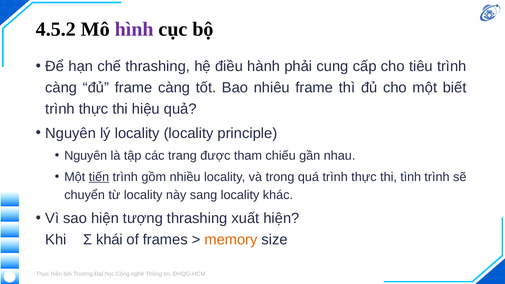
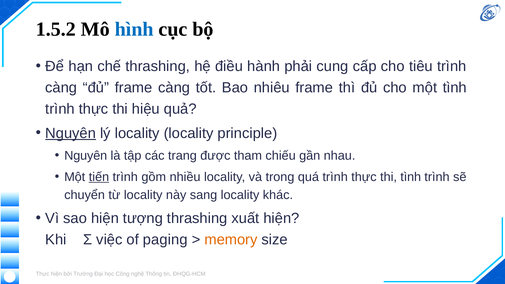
4.5.2: 4.5.2 -> 1.5.2
hình colour: purple -> blue
biết at (455, 88): biết -> tình
Nguyên at (71, 133) underline: none -> present
khái: khái -> việc
frames: frames -> paging
